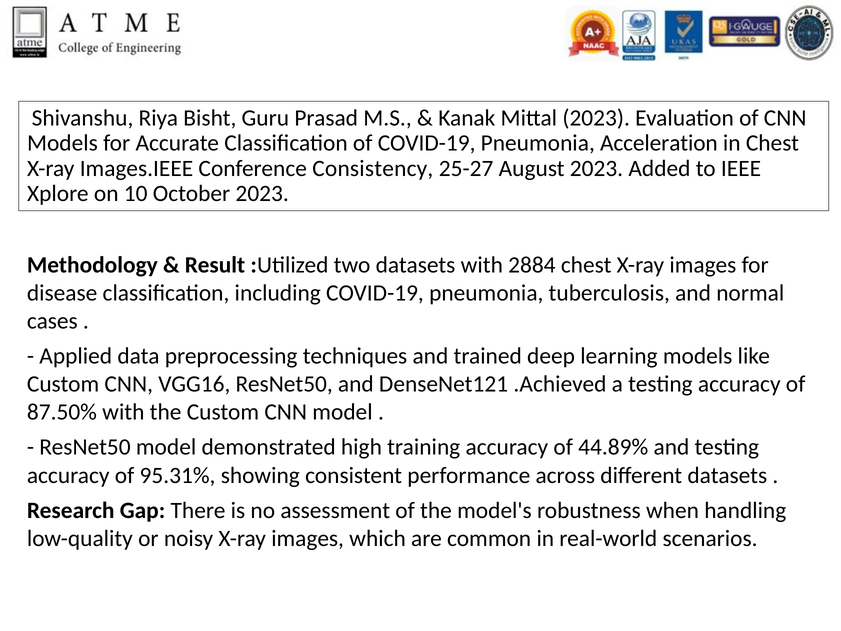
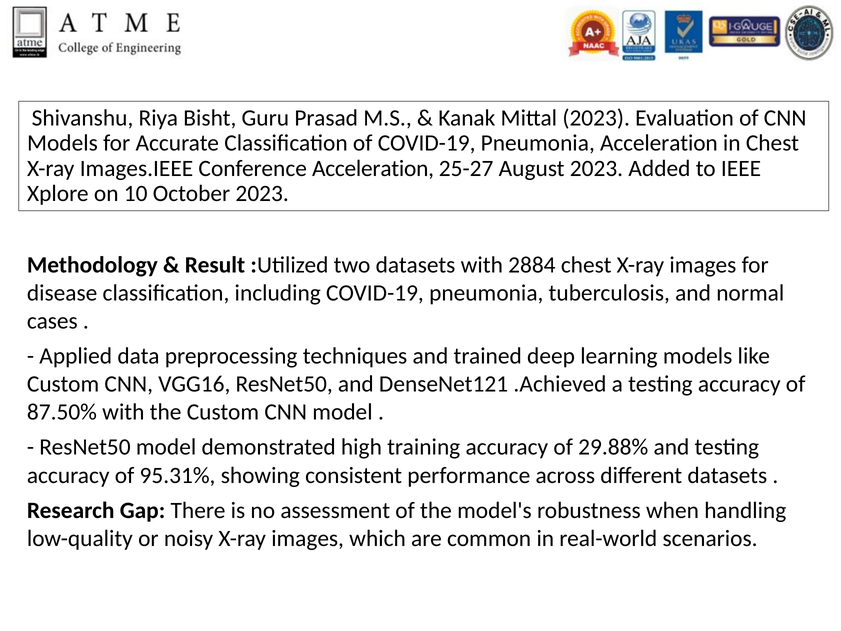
Conference Consistency: Consistency -> Acceleration
44.89%: 44.89% -> 29.88%
